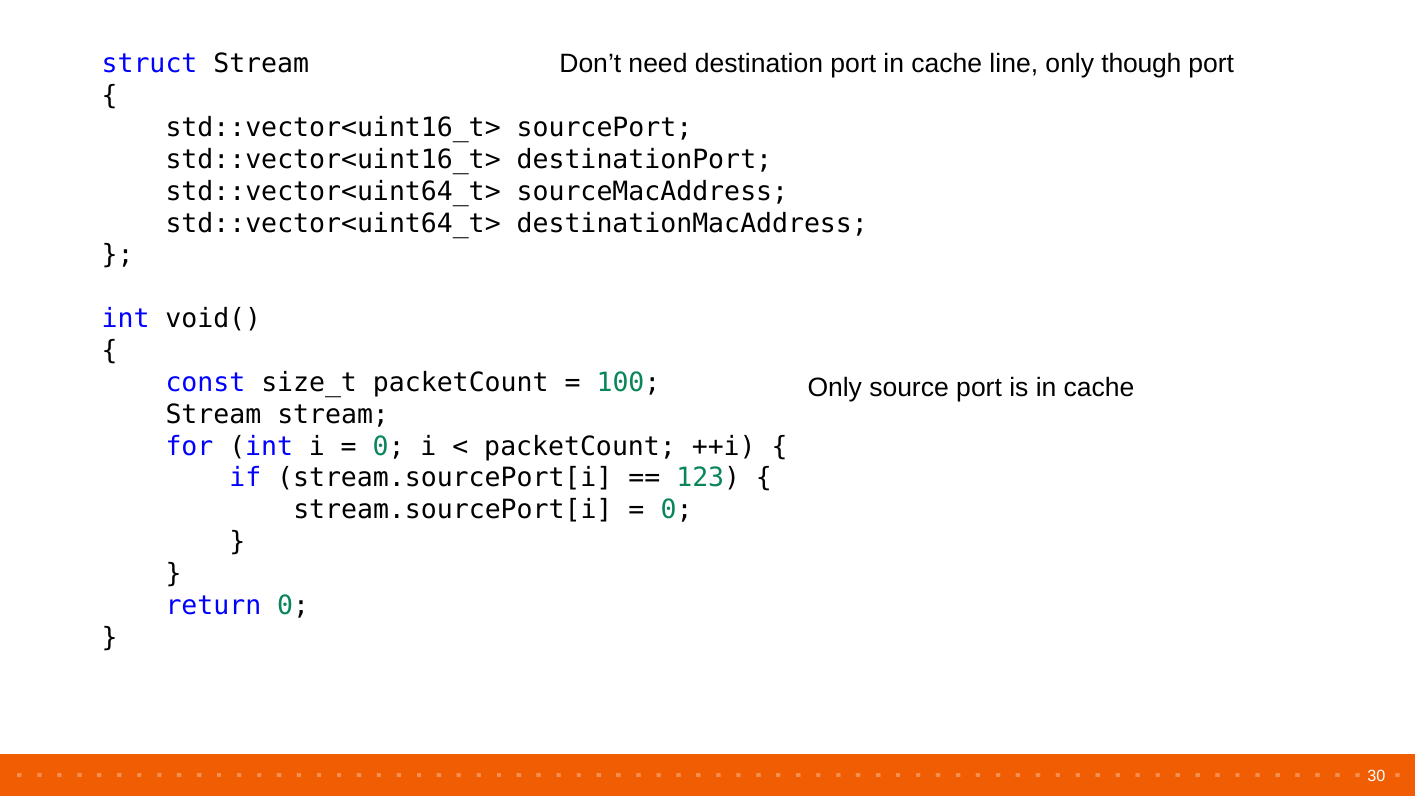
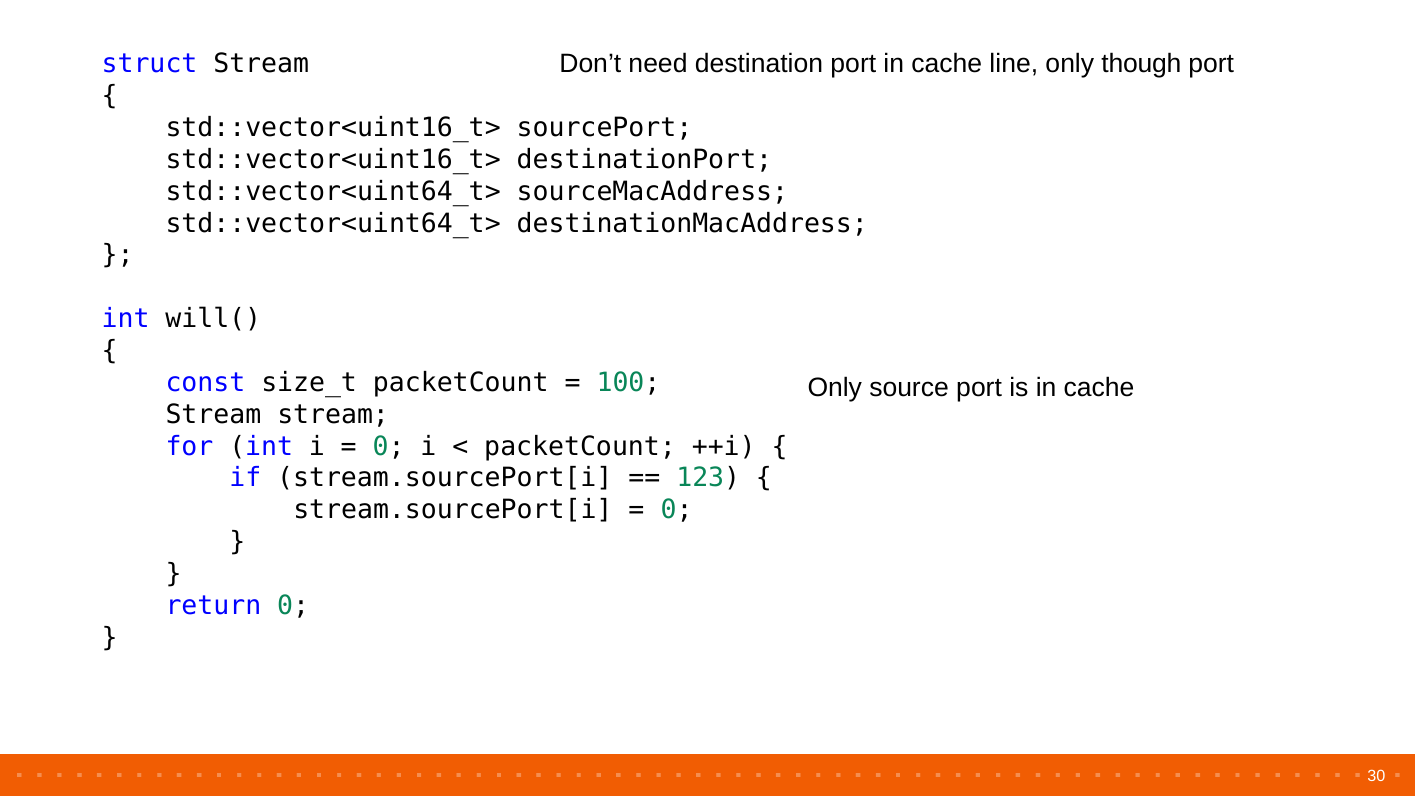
void(: void( -> will(
